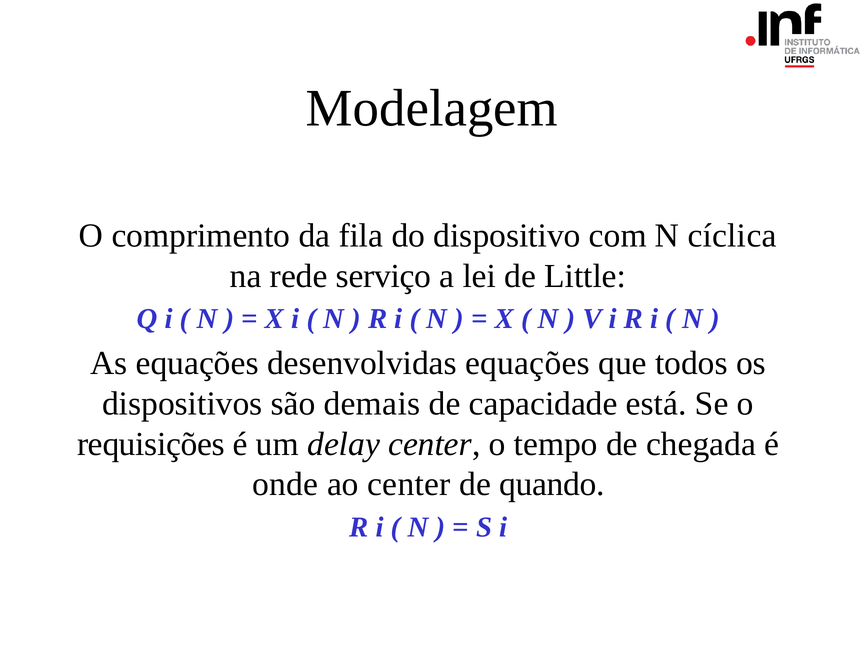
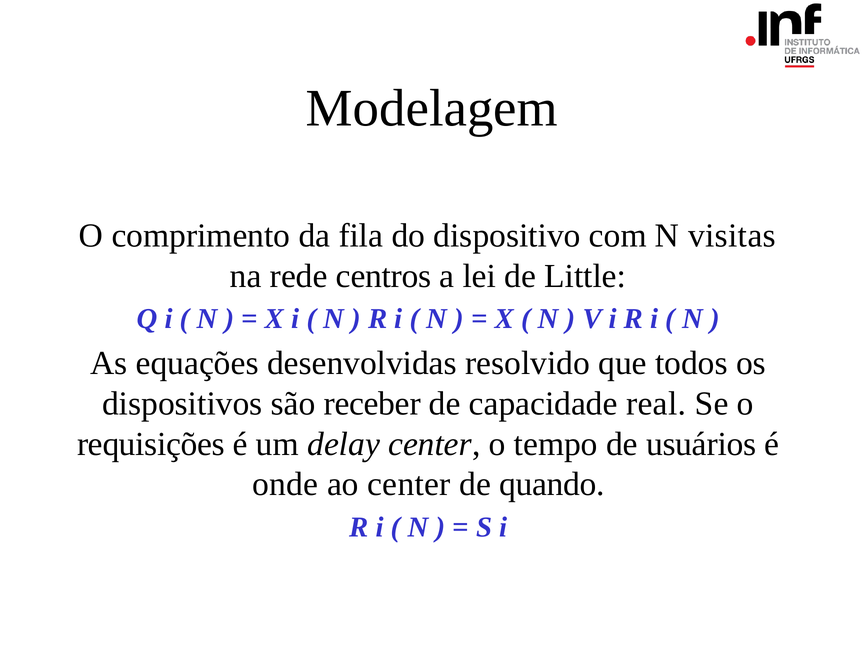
cíclica: cíclica -> visitas
serviço: serviço -> centros
desenvolvidas equações: equações -> resolvido
demais: demais -> receber
está: está -> real
chegada: chegada -> usuários
